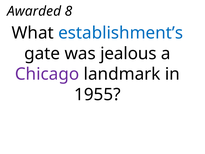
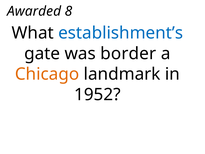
jealous: jealous -> border
Chicago colour: purple -> orange
1955: 1955 -> 1952
